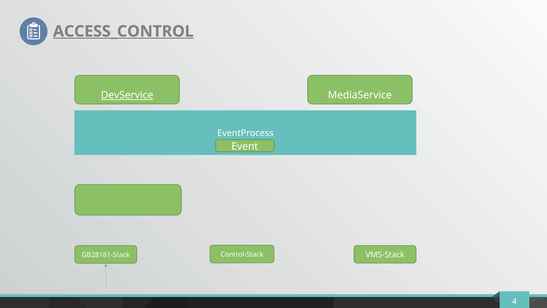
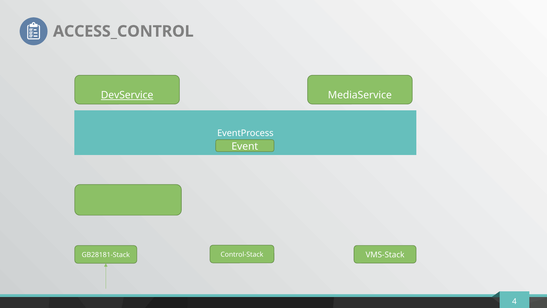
ACCESS_CONTROL underline: present -> none
